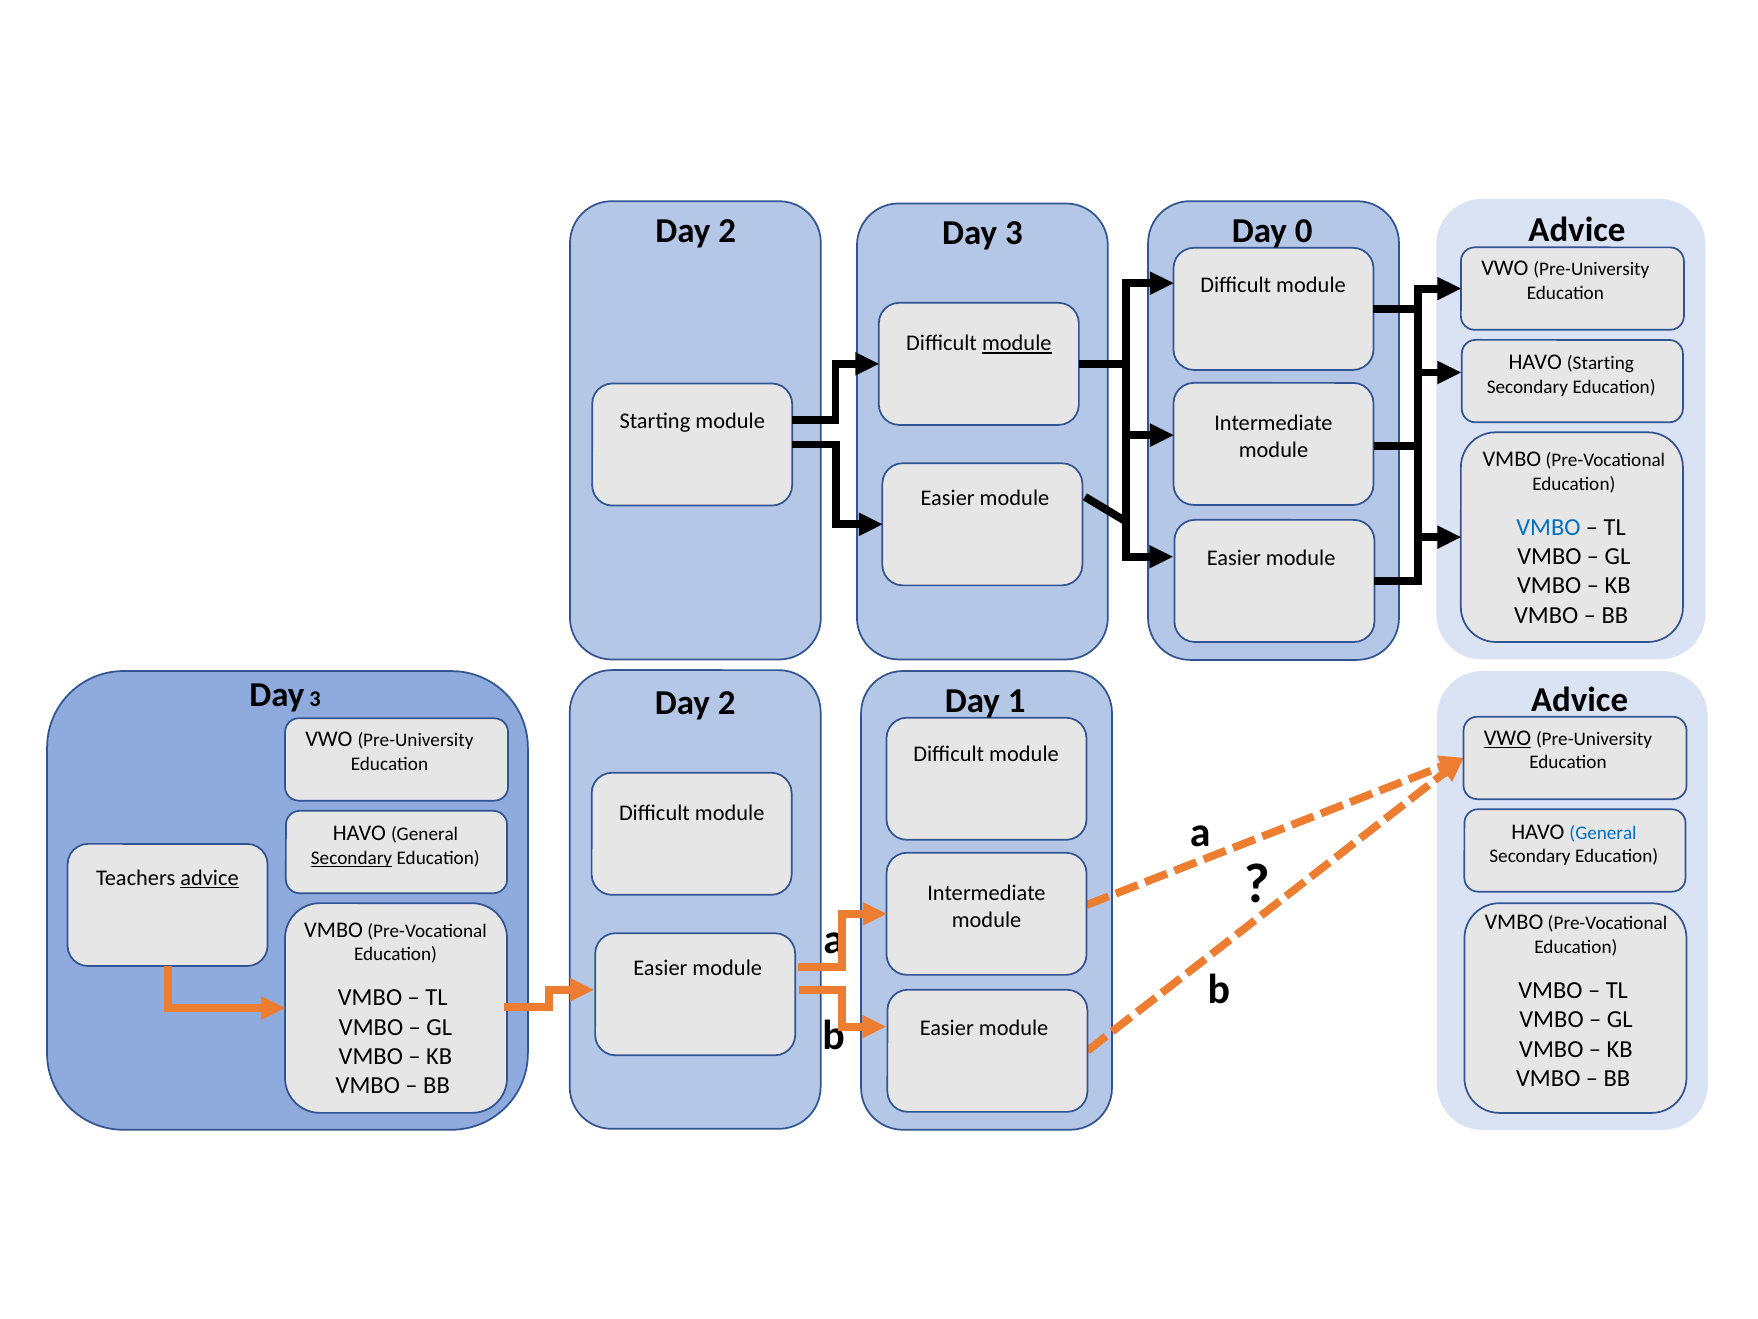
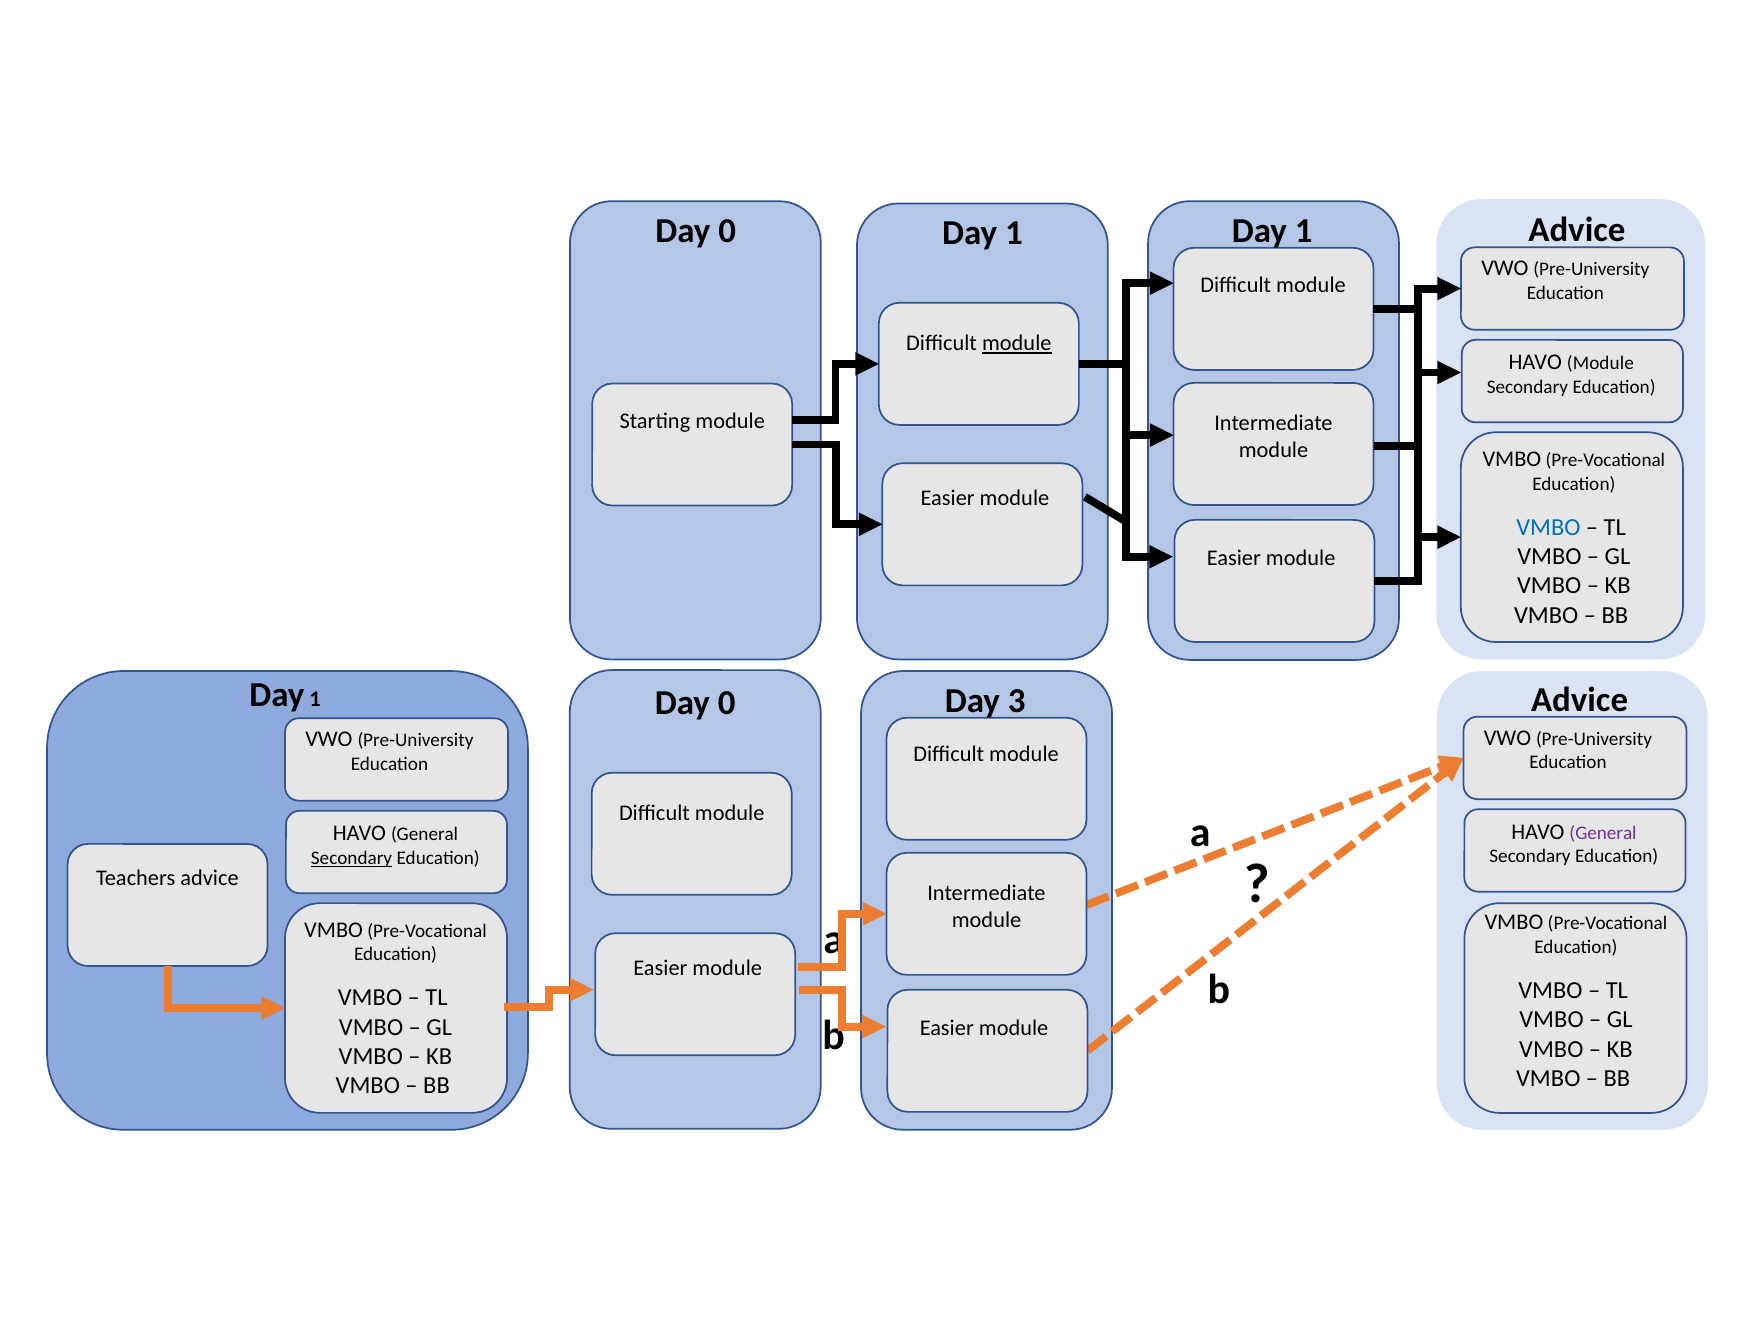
2 at (727, 231): 2 -> 0
3 at (1014, 233): 3 -> 1
0 at (1304, 231): 0 -> 1
HAVO Starting: Starting -> Module
3 at (315, 699): 3 -> 1
1: 1 -> 3
2 at (727, 703): 2 -> 0
VWO at (1507, 738) underline: present -> none
General at (1603, 833) colour: blue -> purple
advice at (210, 878) underline: present -> none
